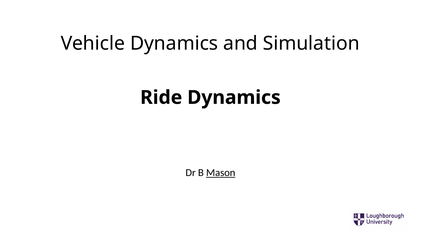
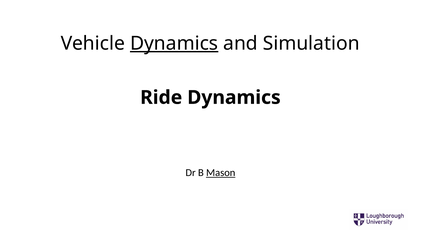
Dynamics at (174, 43) underline: none -> present
